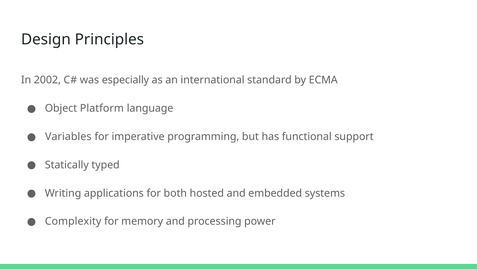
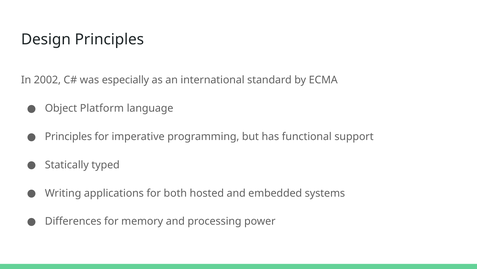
Variables at (68, 136): Variables -> Principles
Complexity: Complexity -> Differences
